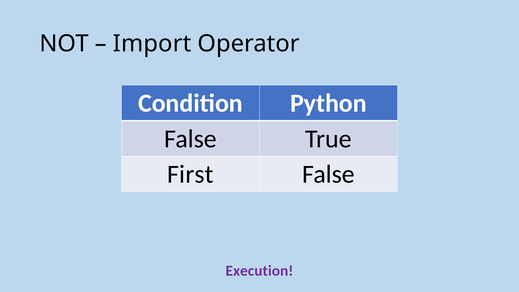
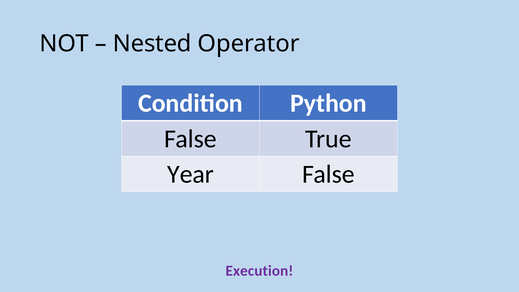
Import: Import -> Nested
First: First -> Year
